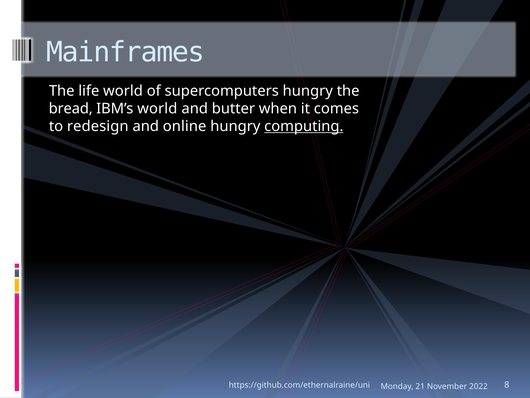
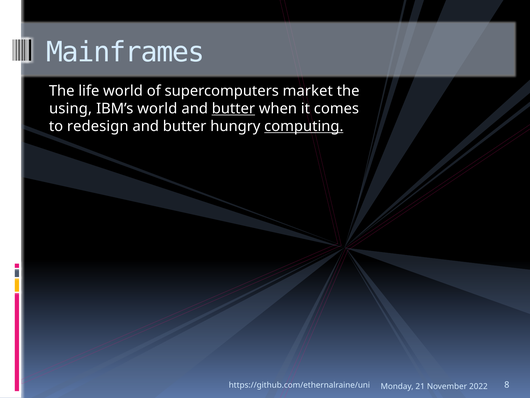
supercomputers hungry: hungry -> market
bread: bread -> using
butter at (233, 109) underline: none -> present
online at (185, 126): online -> butter
